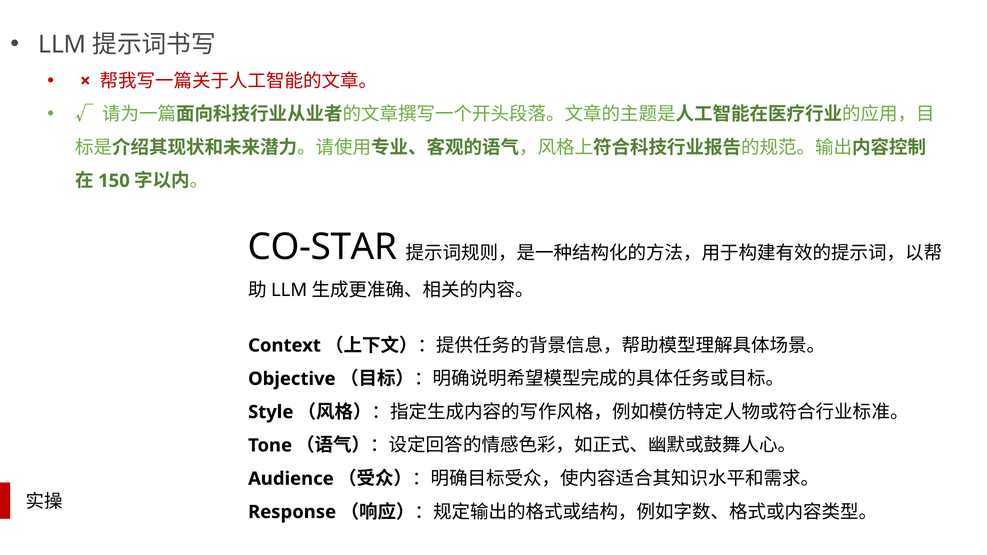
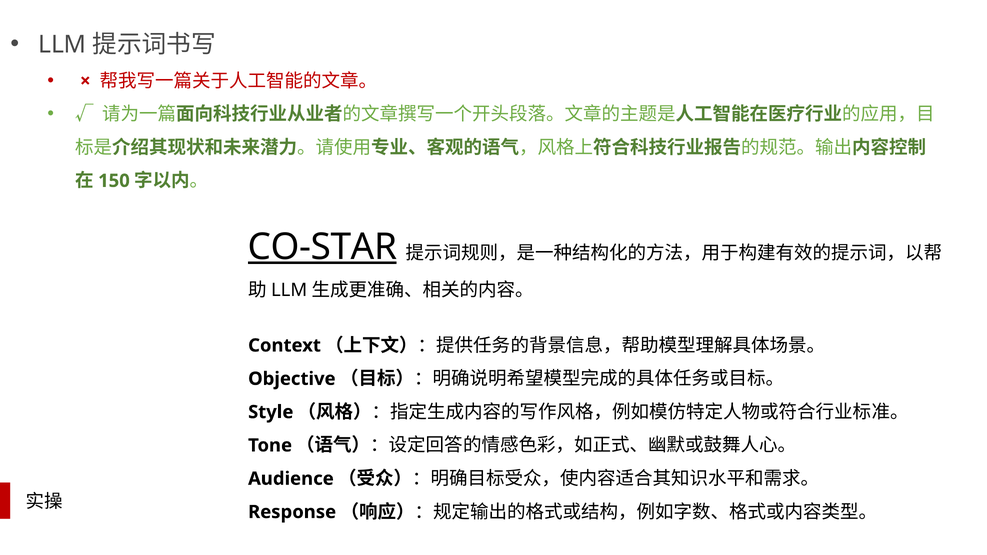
CO-STAR underline: none -> present
